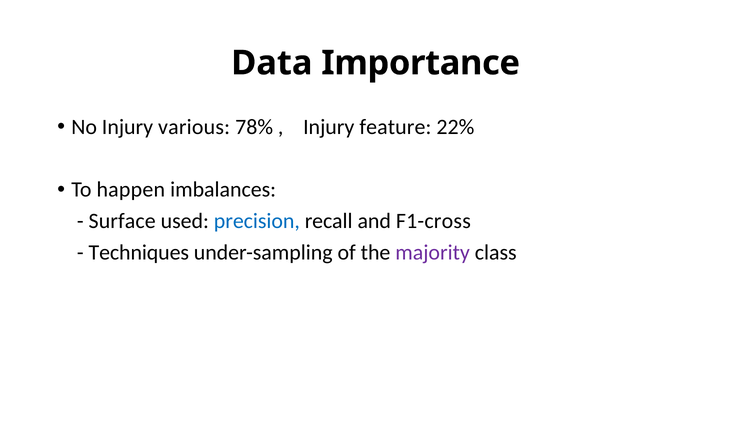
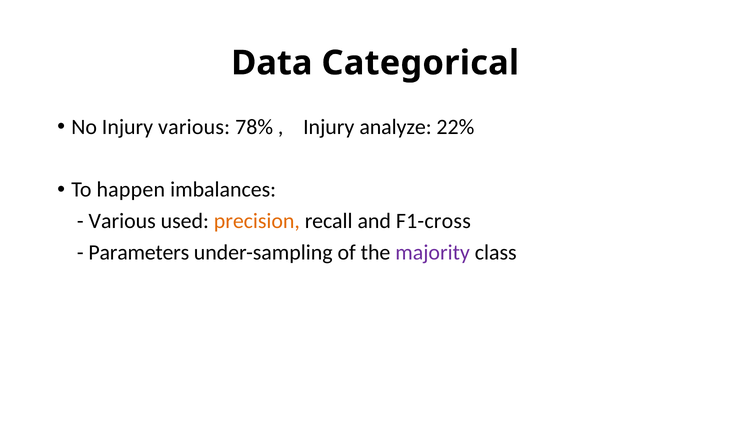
Importance: Importance -> Categorical
feature: feature -> analyze
Surface at (122, 221): Surface -> Various
precision colour: blue -> orange
Techniques: Techniques -> Parameters
